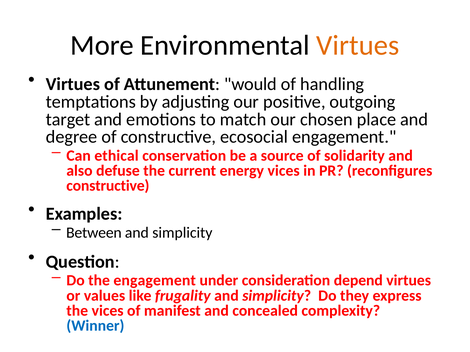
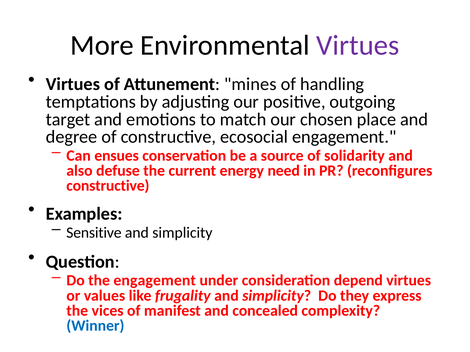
Virtues at (358, 45) colour: orange -> purple
would: would -> mines
ethical: ethical -> ensues
energy vices: vices -> need
Between: Between -> Sensitive
